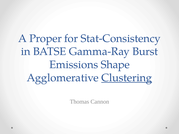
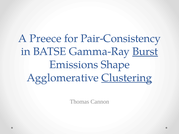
Proper: Proper -> Preece
Stat-Consistency: Stat-Consistency -> Pair-Consistency
Burst underline: none -> present
